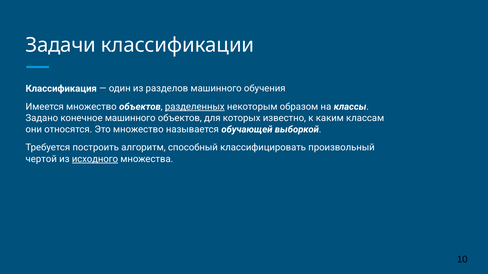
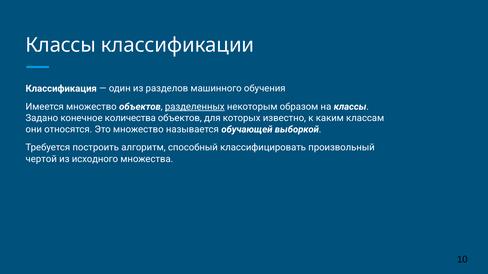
Задачи at (61, 45): Задачи -> Классы
конечное машинного: машинного -> количества
исходного underline: present -> none
